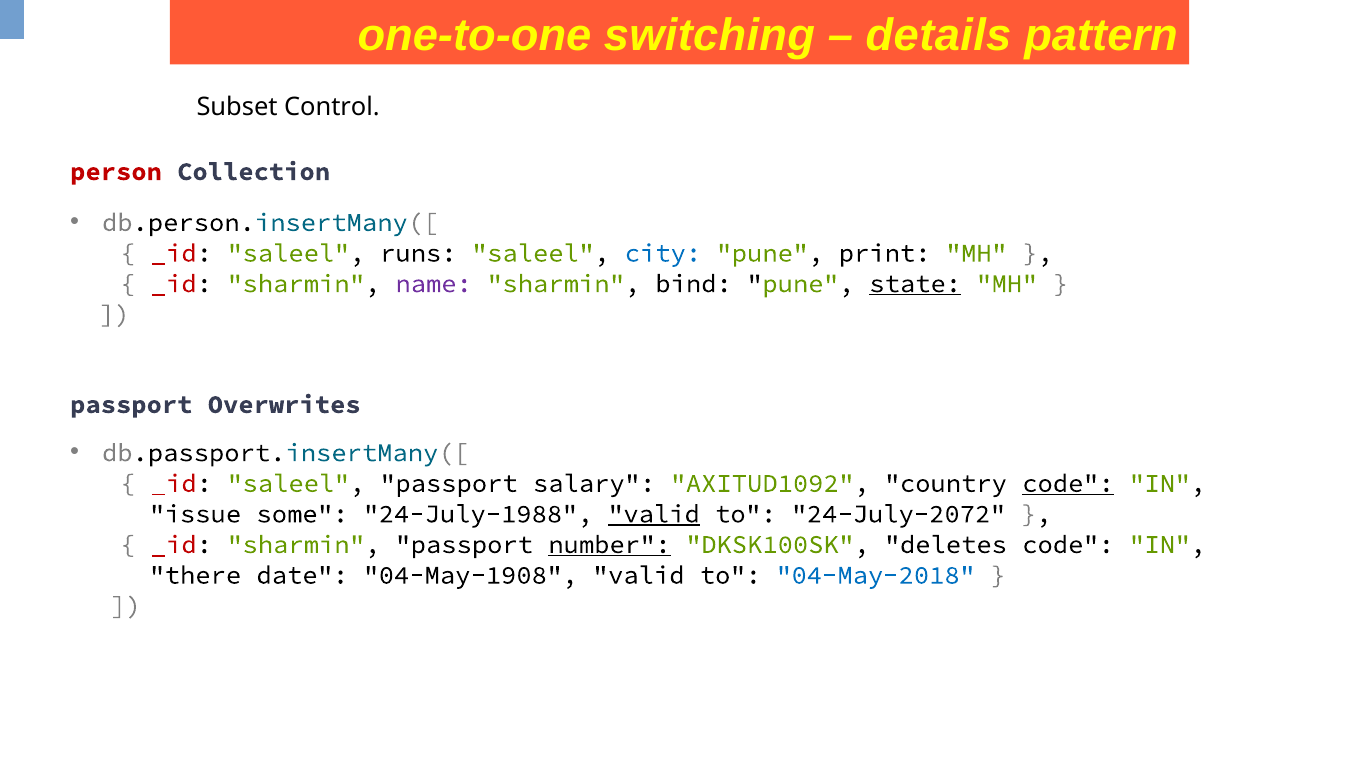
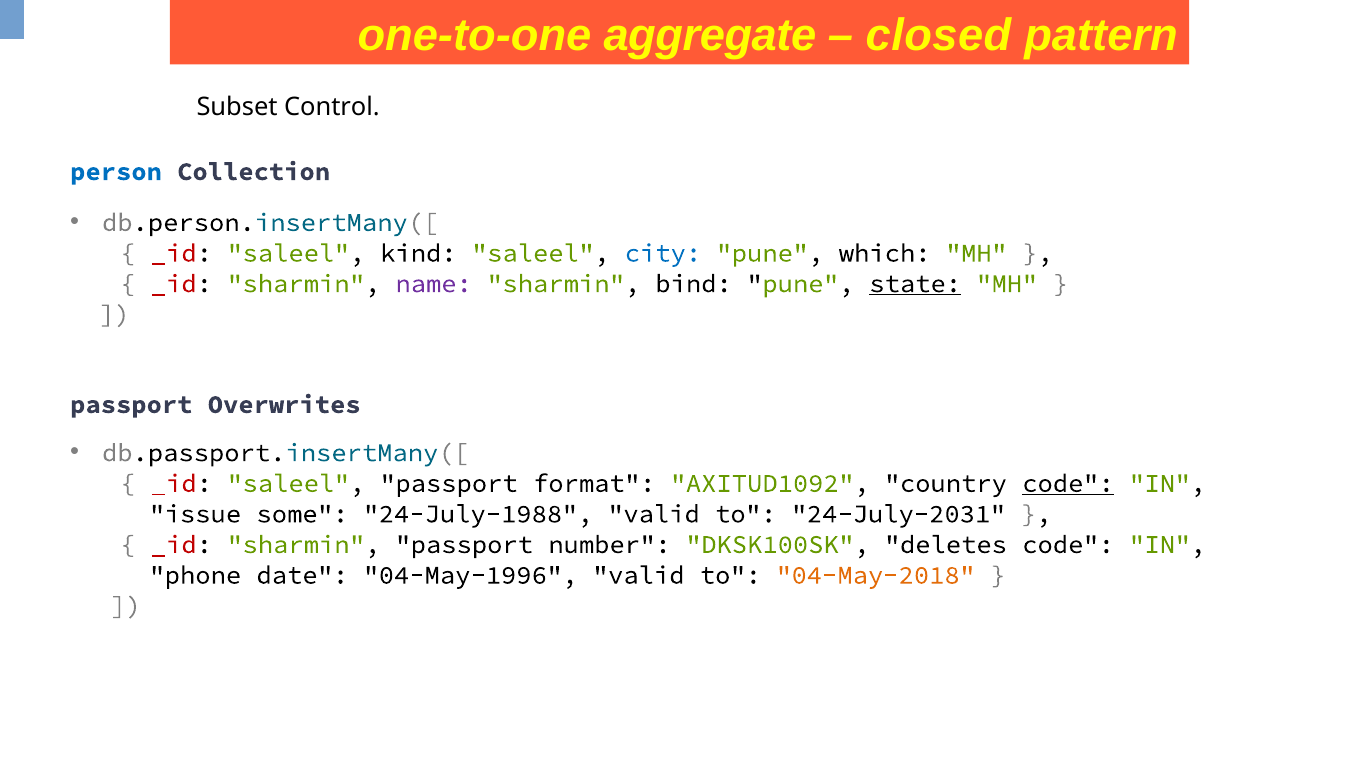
switching: switching -> aggregate
details: details -> closed
person colour: red -> blue
runs: runs -> kind
print: print -> which
salary: salary -> format
valid at (654, 514) underline: present -> none
24-July-2072: 24-July-2072 -> 24-July-2031
number underline: present -> none
there: there -> phone
04-May-1908: 04-May-1908 -> 04-May-1996
04-May-2018 colour: blue -> orange
